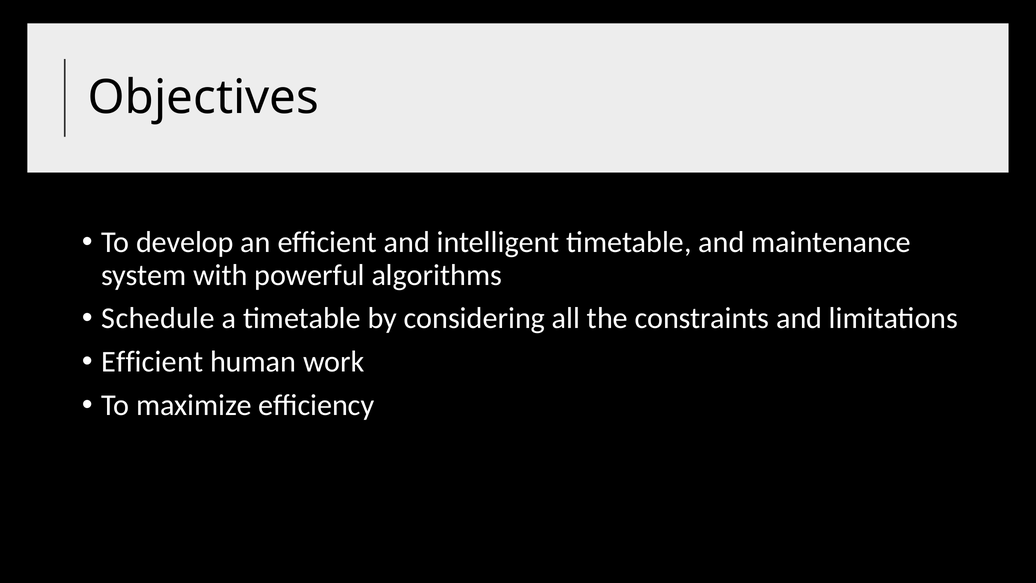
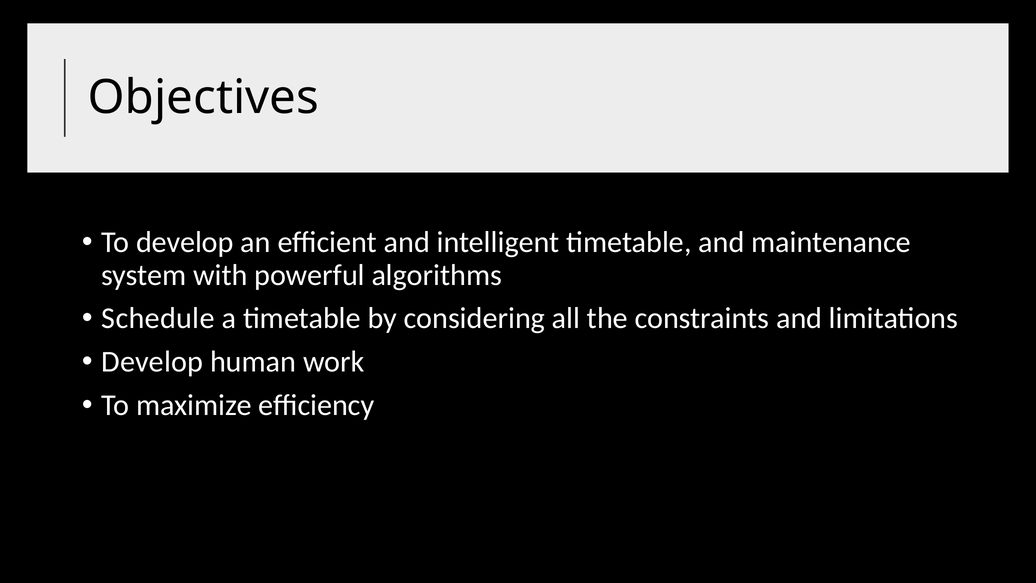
Efficient at (152, 362): Efficient -> Develop
